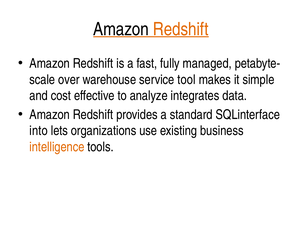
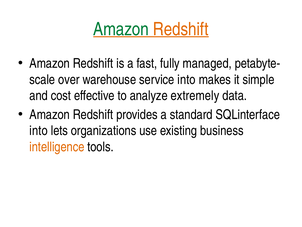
Amazon at (121, 29) colour: black -> green
service tool: tool -> into
integrates: integrates -> extremely
